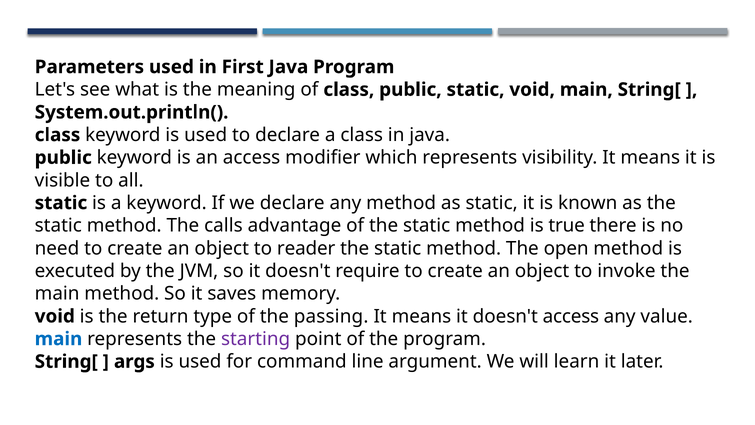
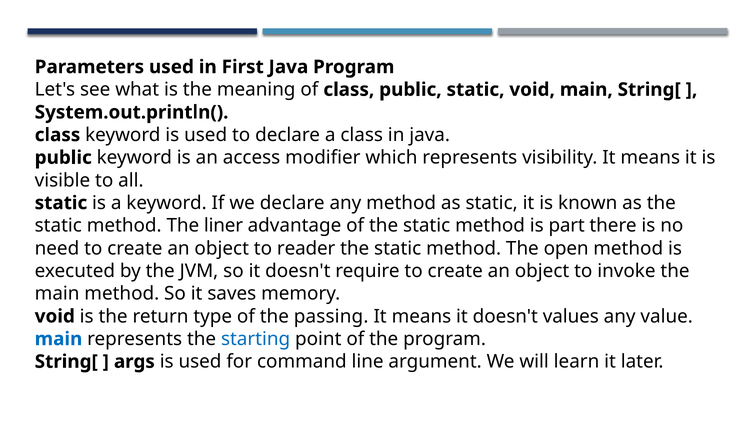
calls: calls -> liner
true: true -> part
doesn't access: access -> values
starting colour: purple -> blue
